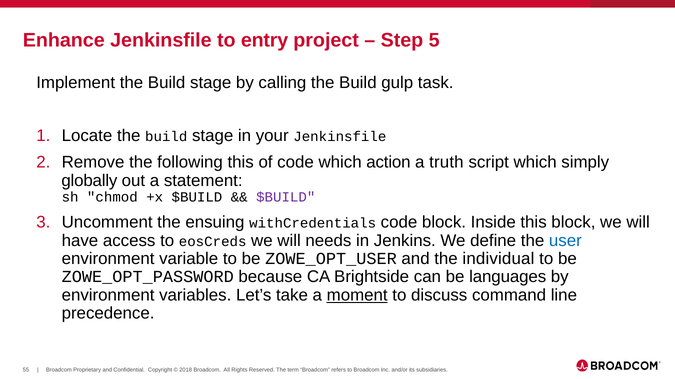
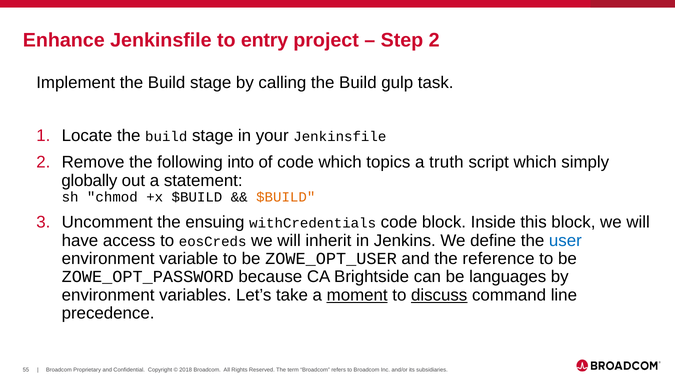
Step 5: 5 -> 2
following this: this -> into
action: action -> topics
$BUILD at (286, 198) colour: purple -> orange
needs: needs -> inherit
individual: individual -> reference
discuss underline: none -> present
